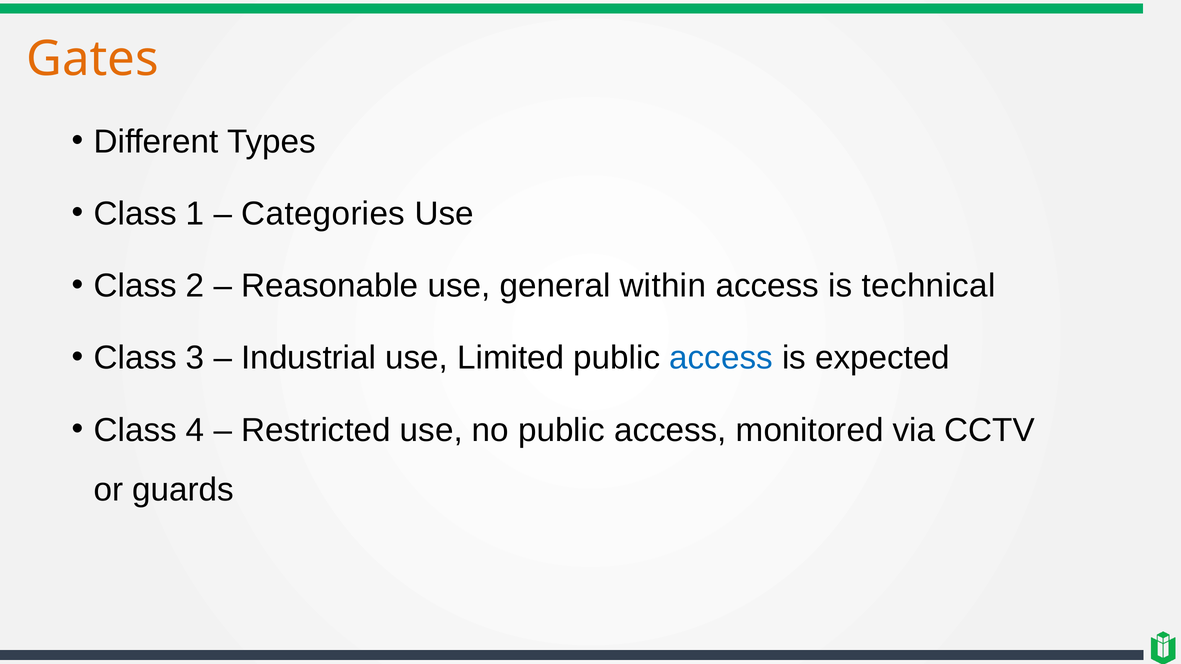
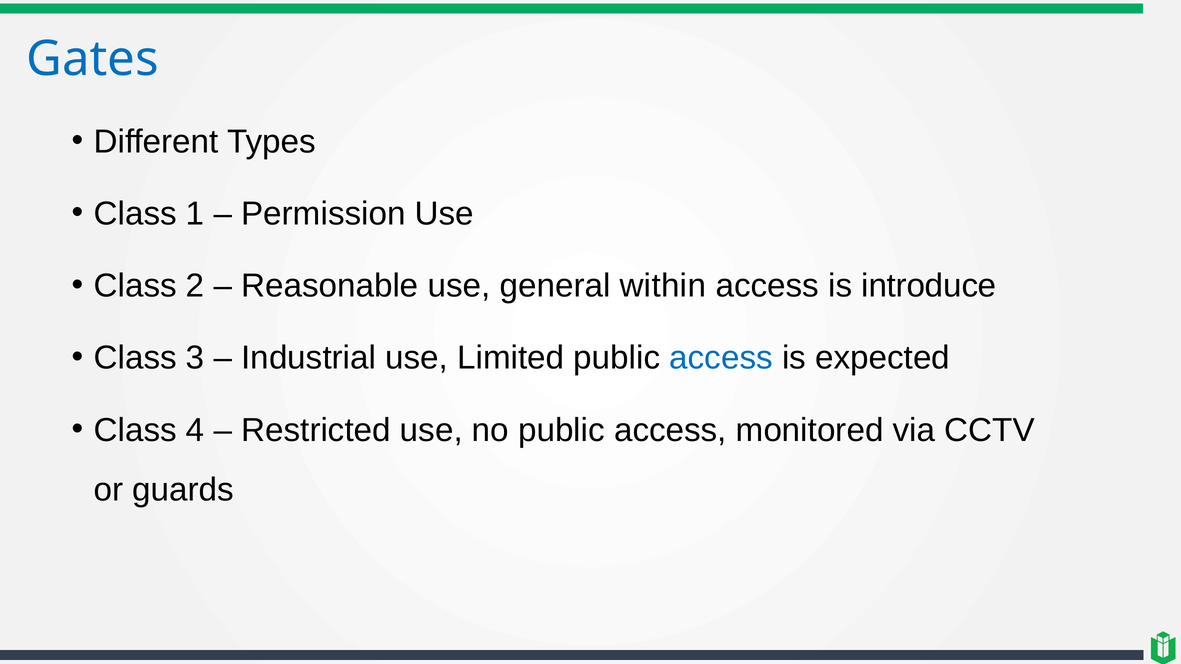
Gates colour: orange -> blue
Categories: Categories -> Permission
technical: technical -> introduce
